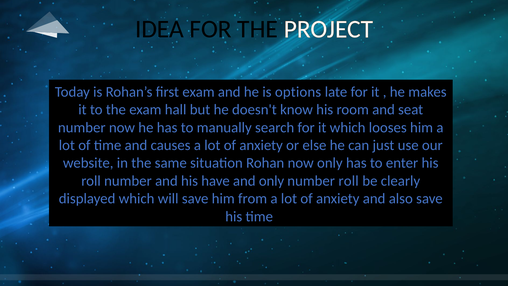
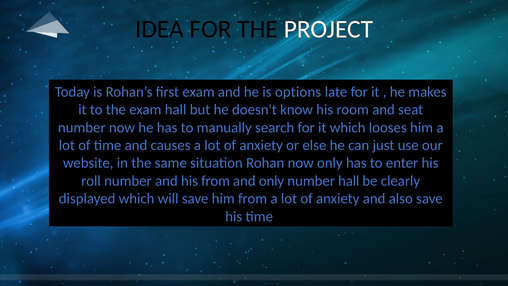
his have: have -> from
number roll: roll -> hall
